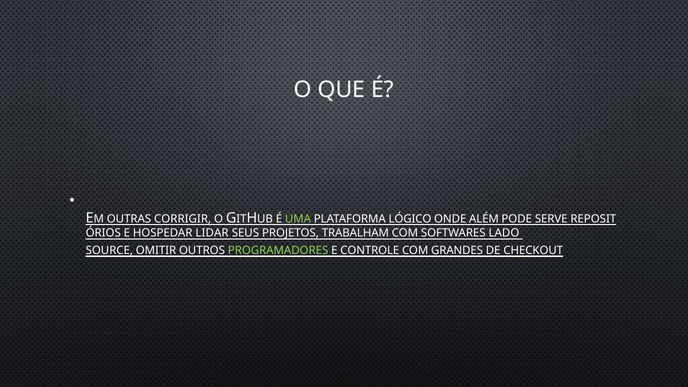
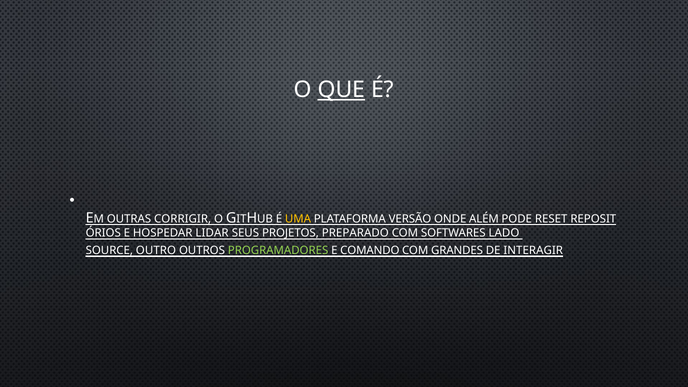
QUE underline: none -> present
UMA colour: light green -> yellow
LÓGICO: LÓGICO -> VERSÃO
SERVE: SERVE -> RESET
TRABALHAM: TRABALHAM -> PREPARADO
OMITIR: OMITIR -> OUTRO
CONTROLE: CONTROLE -> COMANDO
CHECKOUT: CHECKOUT -> INTERAGIR
